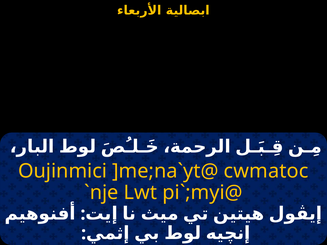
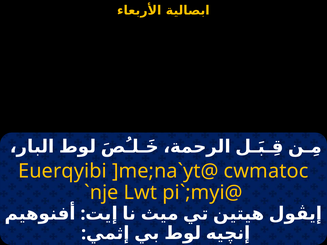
Oujinmici: Oujinmici -> Euerqyibi
